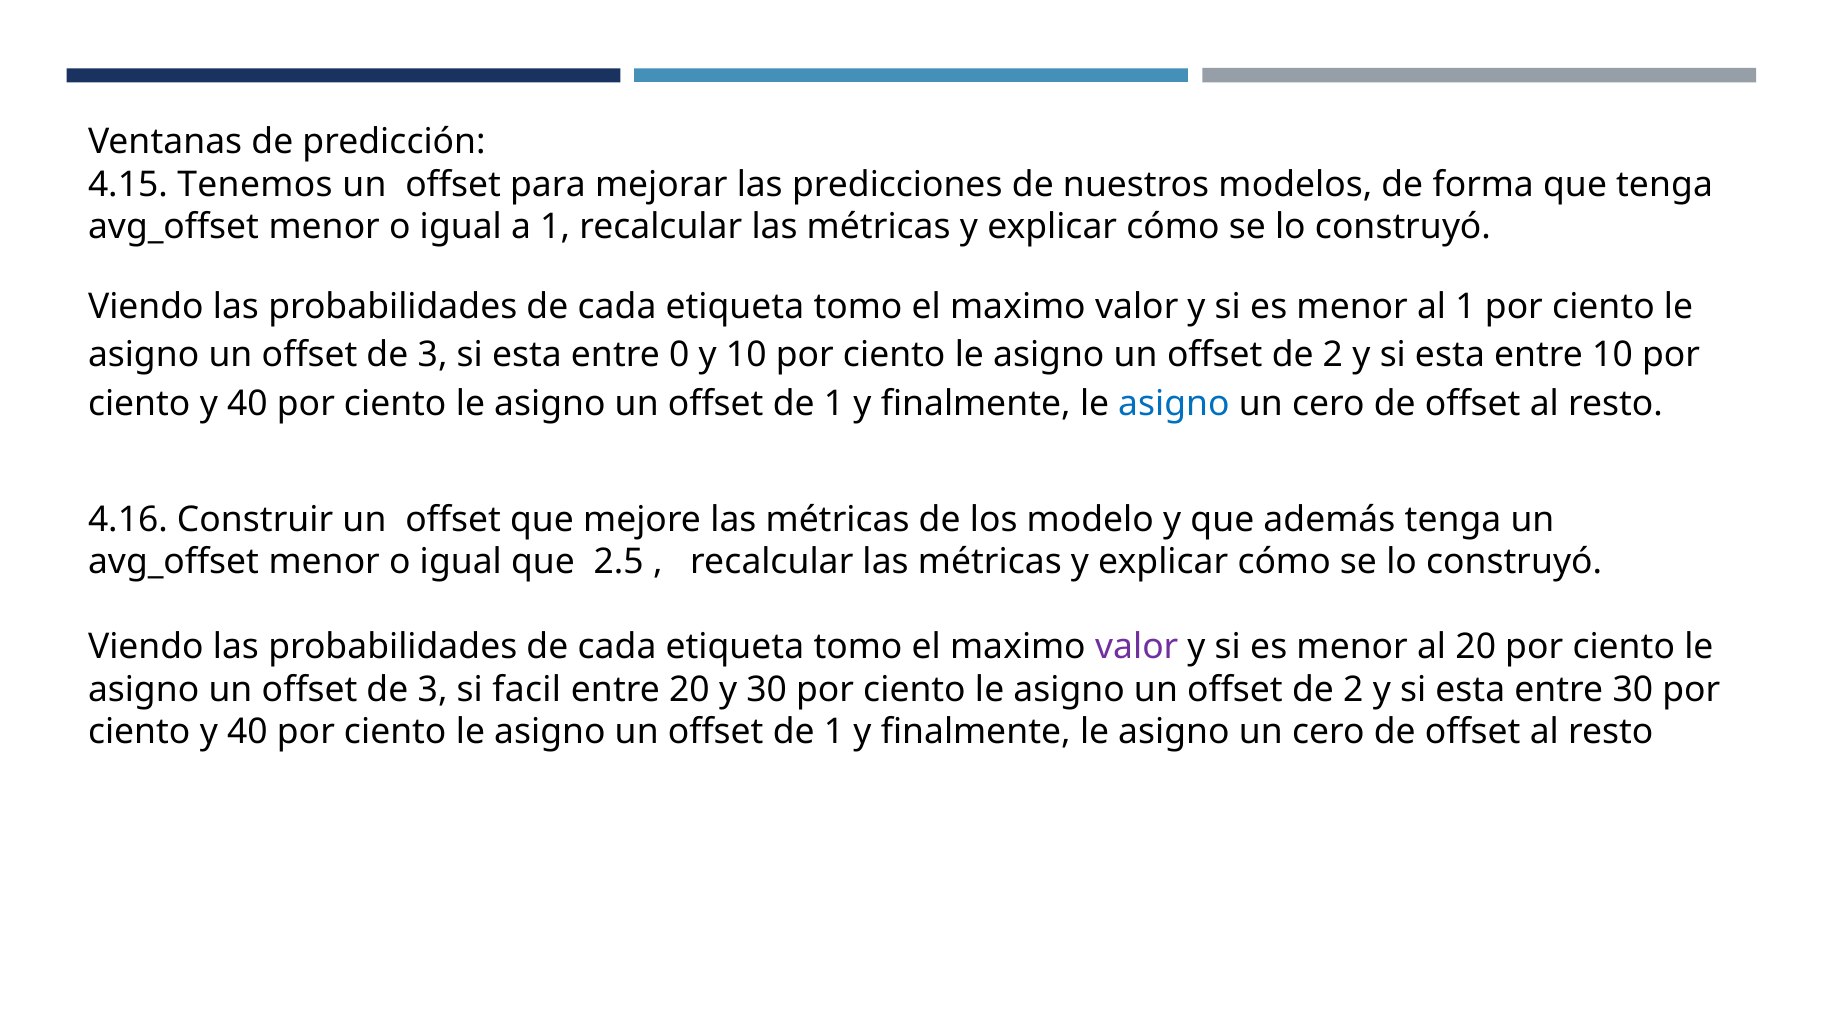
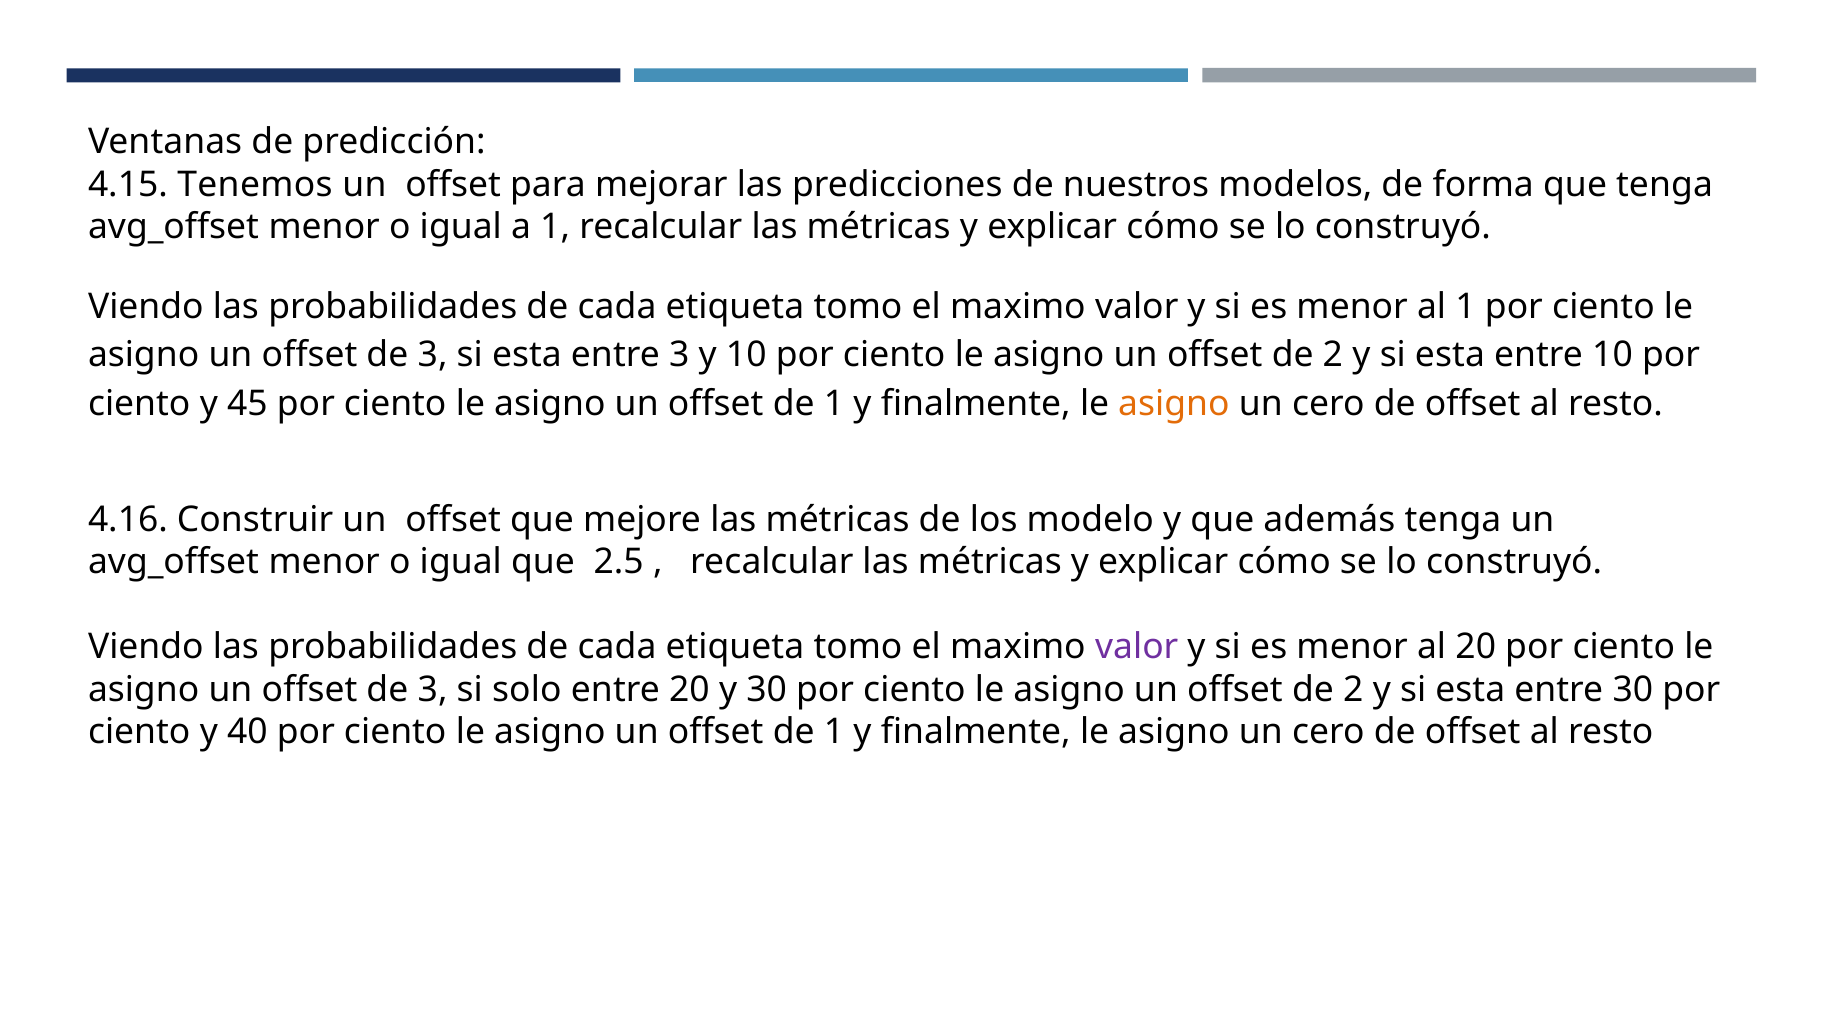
entre 0: 0 -> 3
40 at (247, 404): 40 -> 45
asigno at (1174, 404) colour: blue -> orange
facil: facil -> solo
